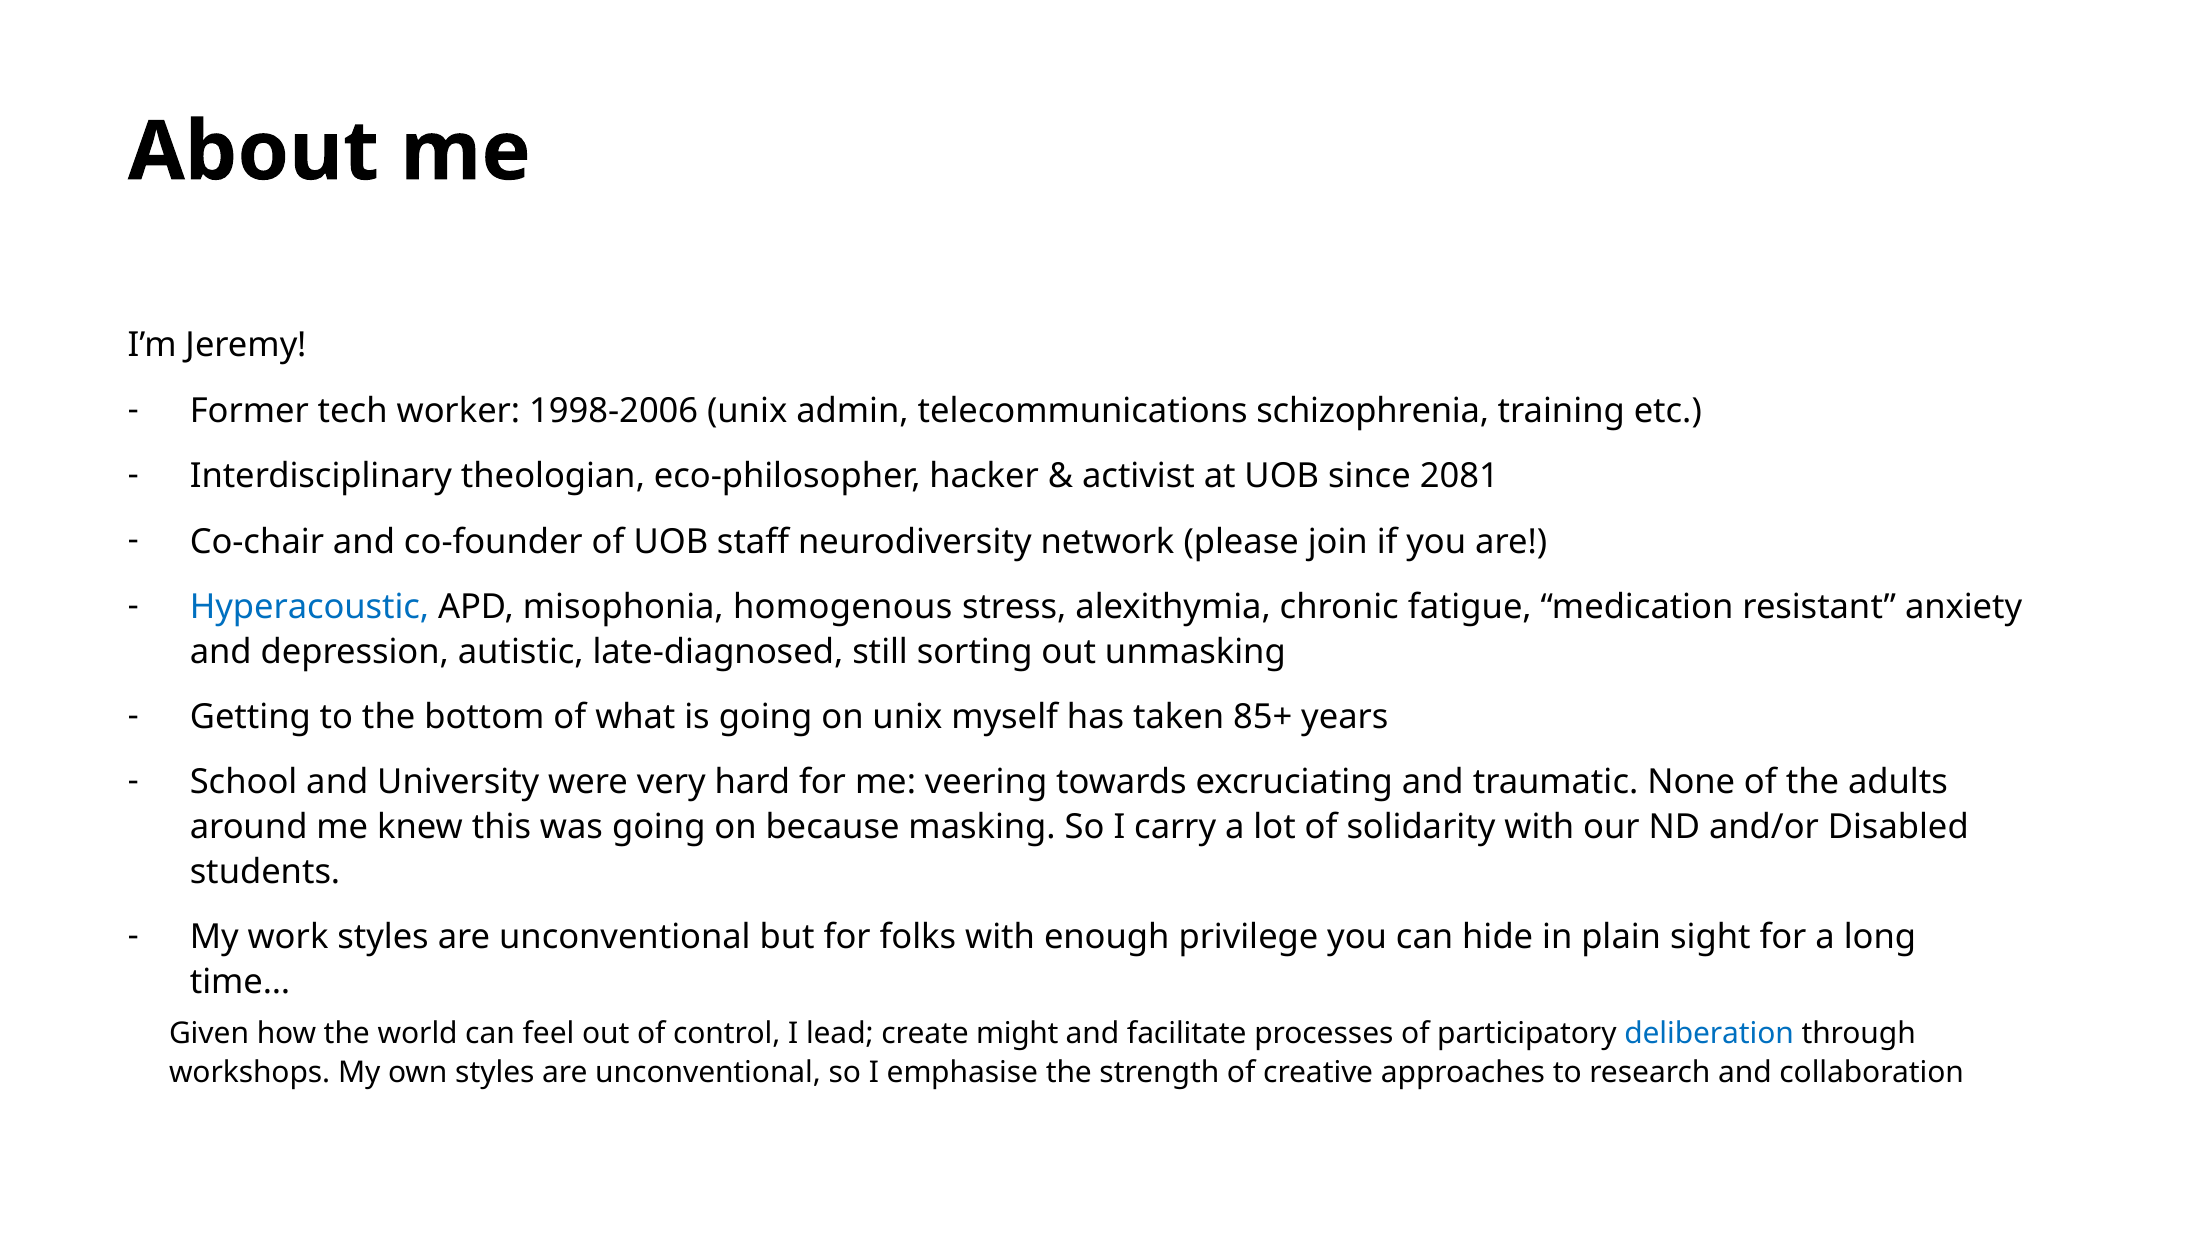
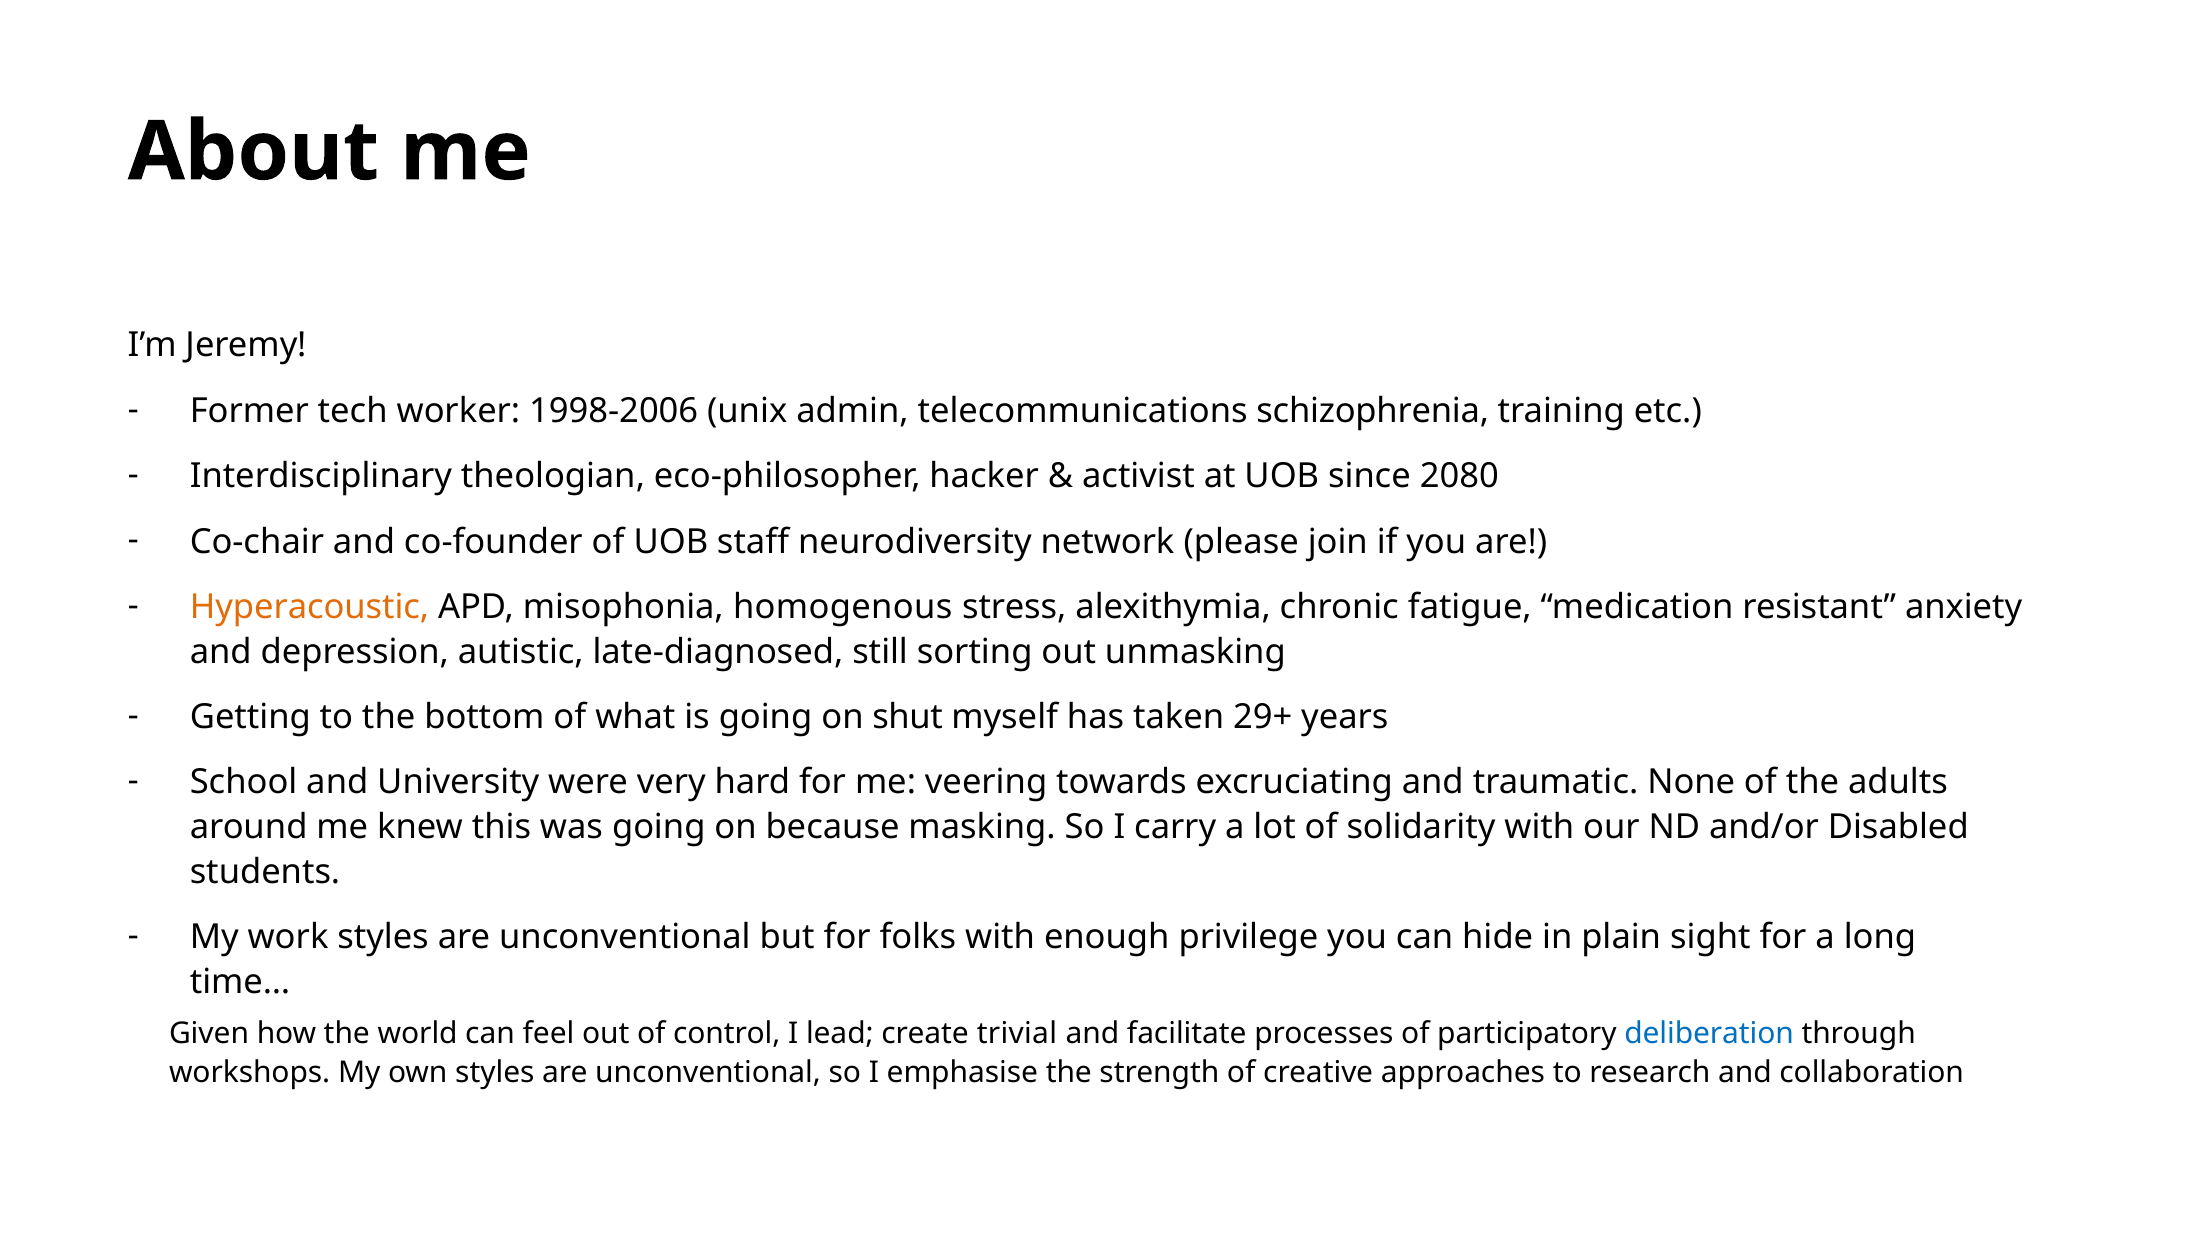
2081: 2081 -> 2080
Hyperacoustic colour: blue -> orange
on unix: unix -> shut
85+: 85+ -> 29+
might: might -> trivial
